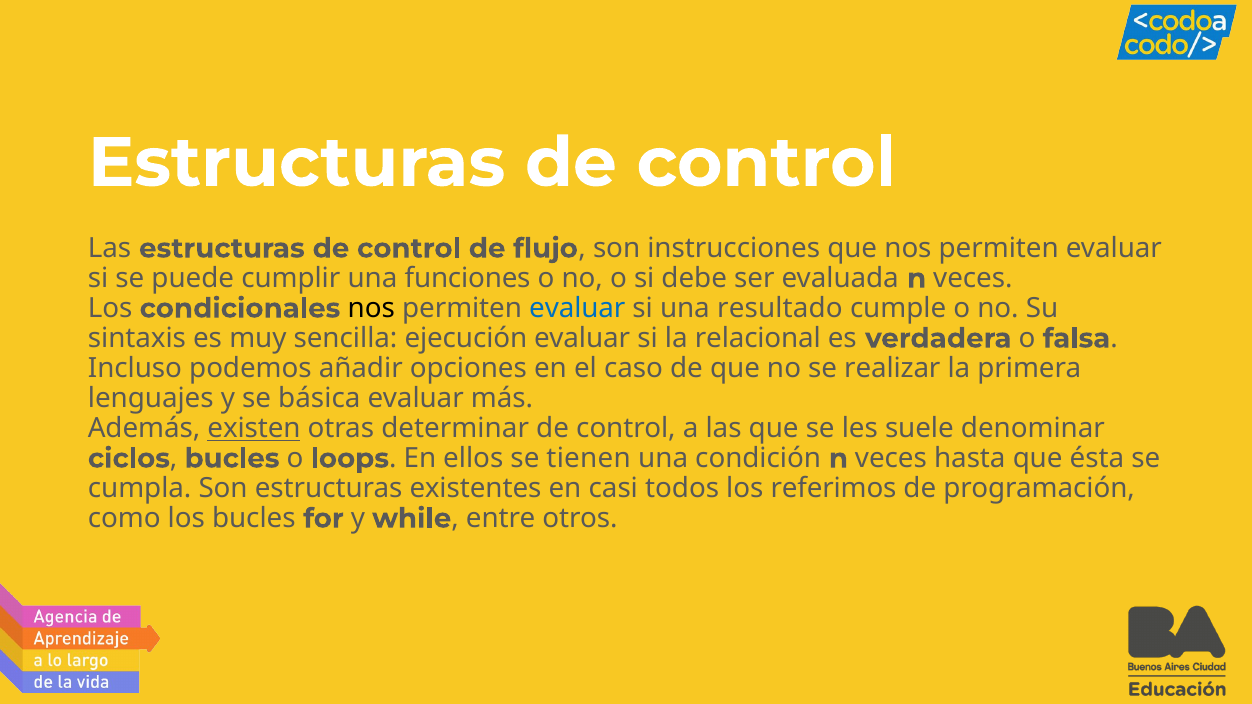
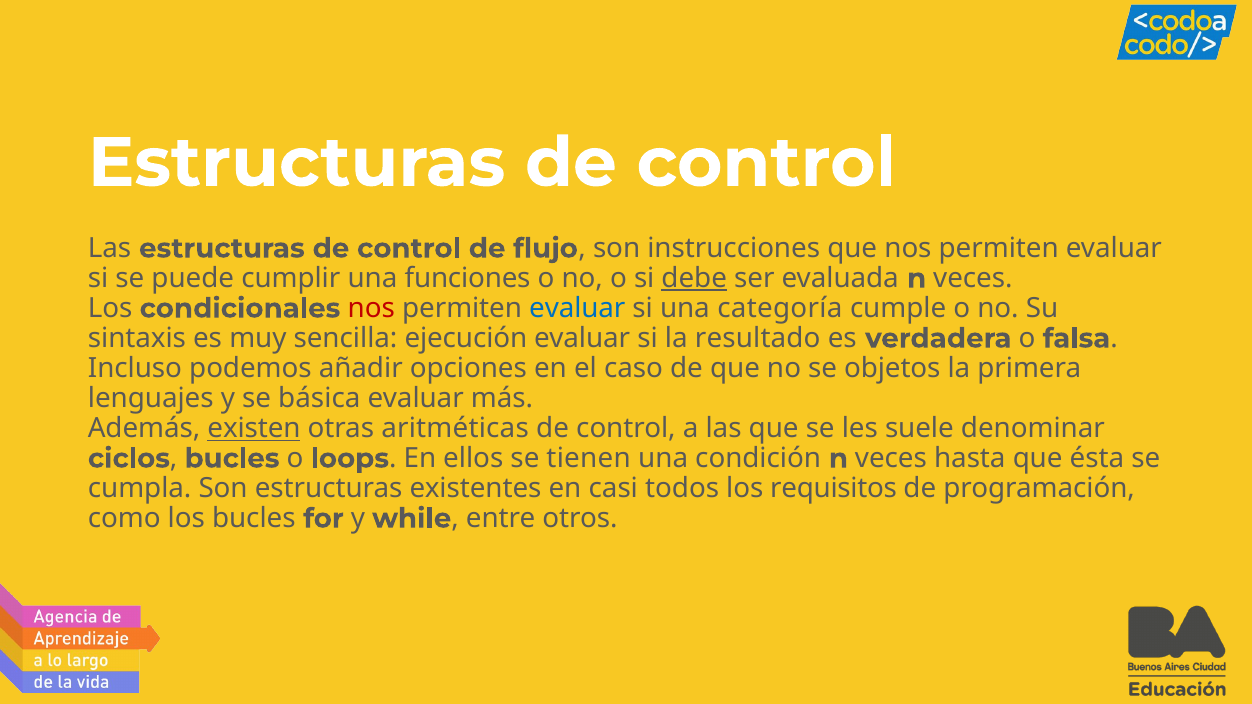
debe underline: none -> present
nos at (371, 309) colour: black -> red
resultado: resultado -> categoría
relacional: relacional -> resultado
realizar: realizar -> objetos
determinar: determinar -> aritméticas
referimos: referimos -> requisitos
